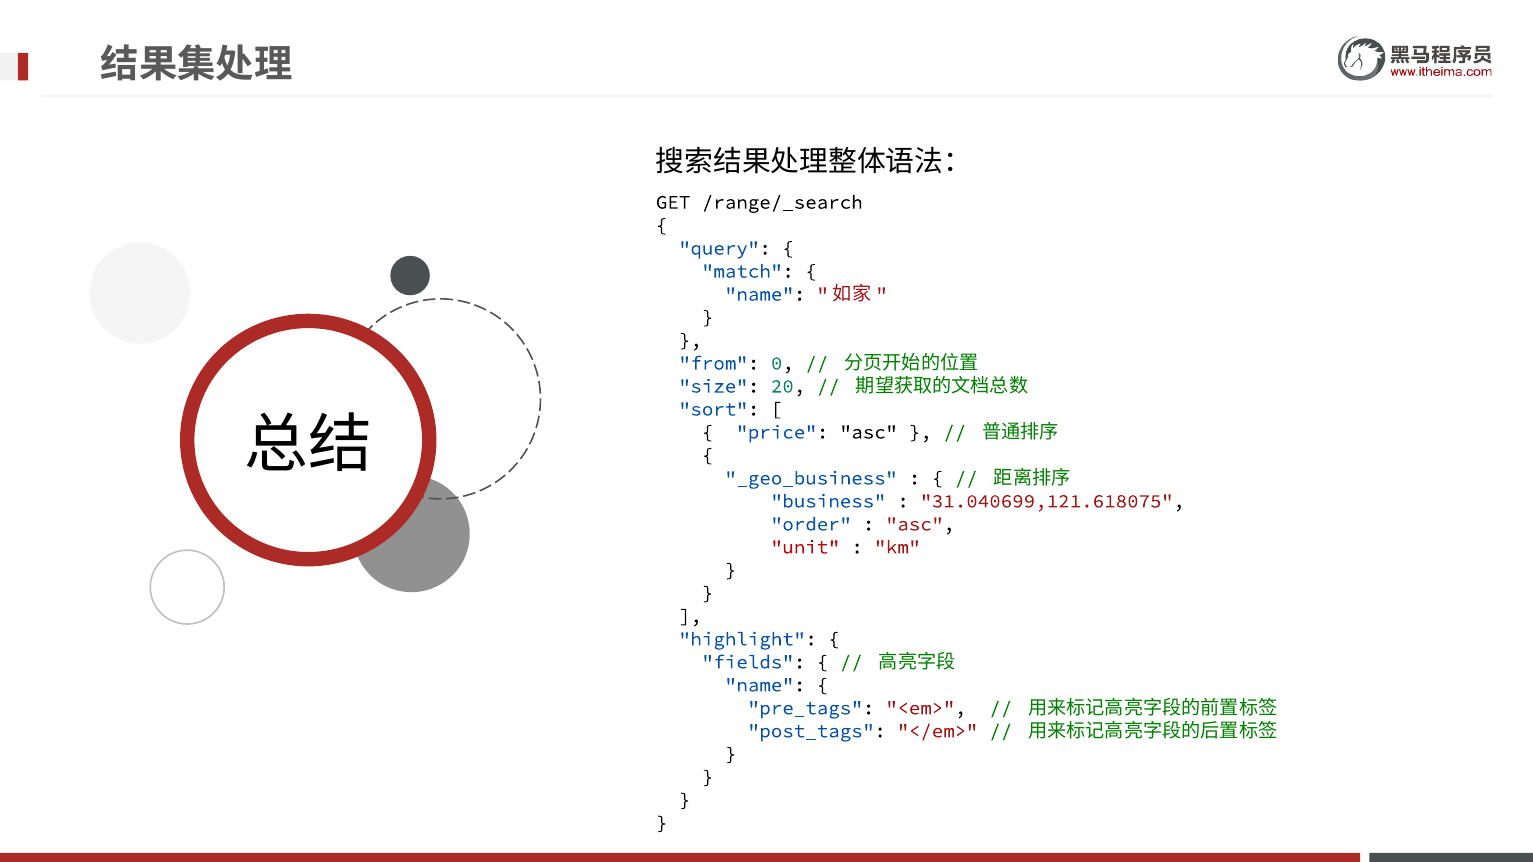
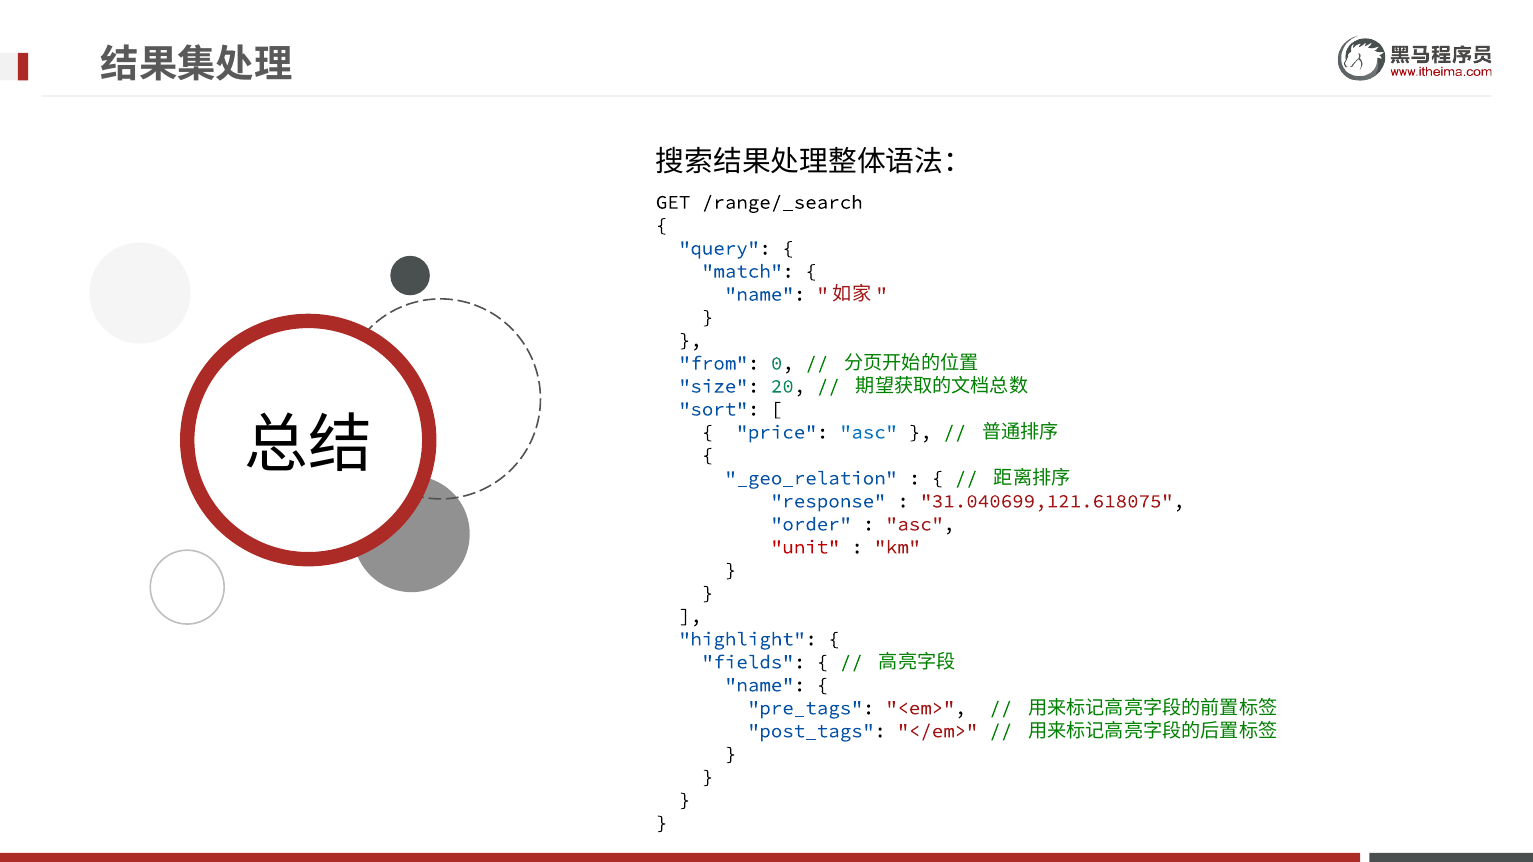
asc at (869, 432) colour: black -> blue
_geo_business: _geo_business -> _geo_relation
business: business -> response
